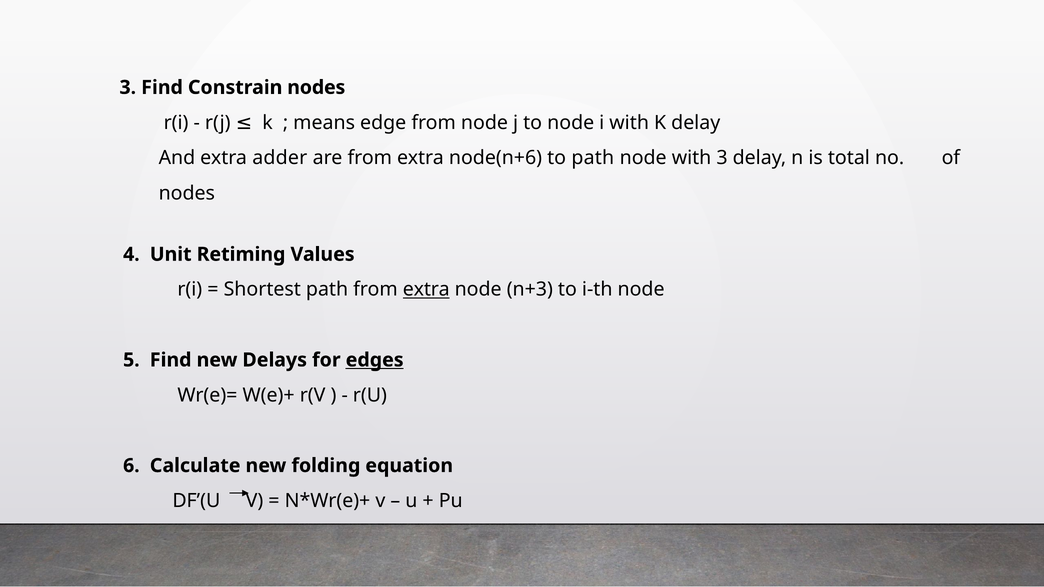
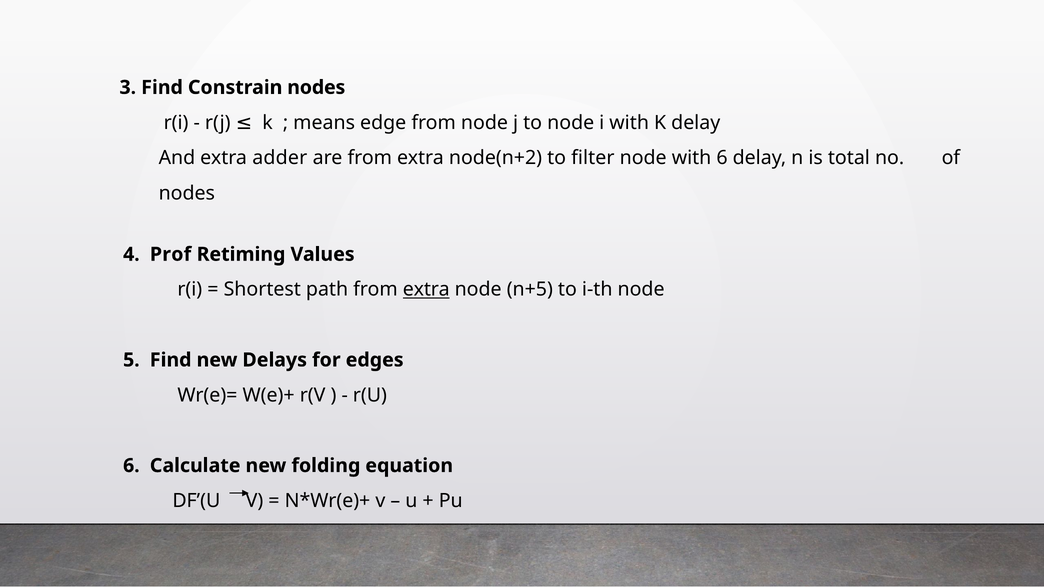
node(n+6: node(n+6 -> node(n+2
to path: path -> filter
with 3: 3 -> 6
Unit: Unit -> Prof
n+3: n+3 -> n+5
edges underline: present -> none
